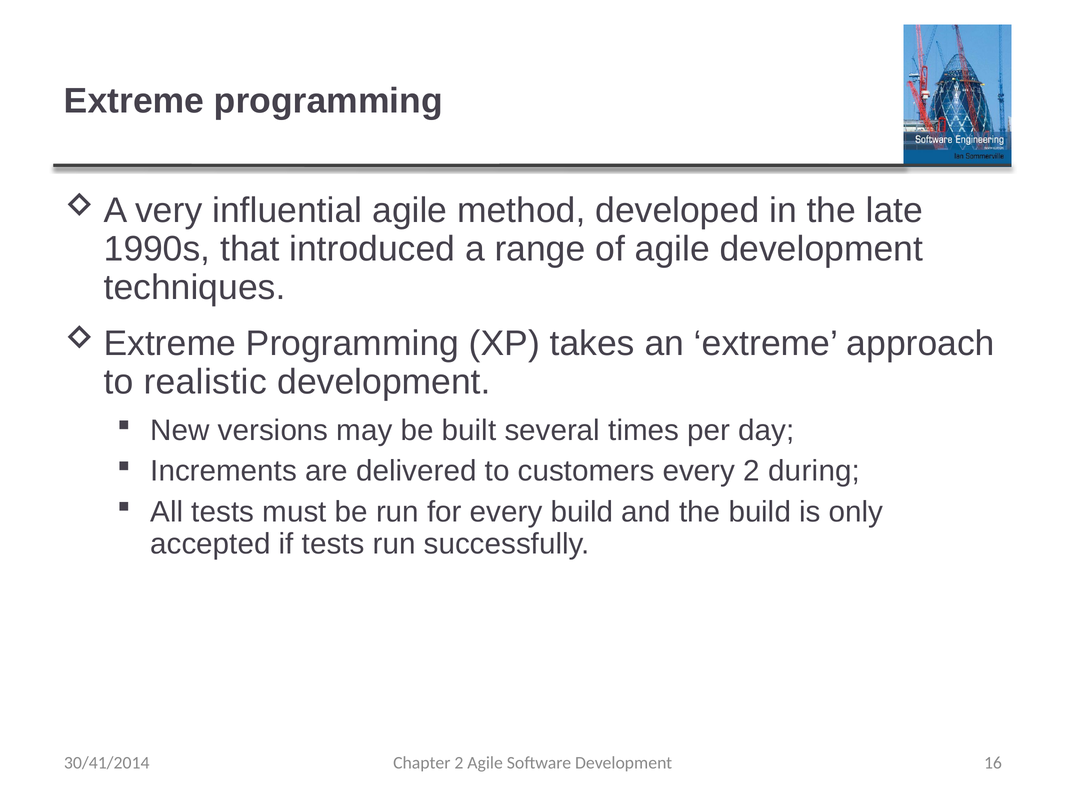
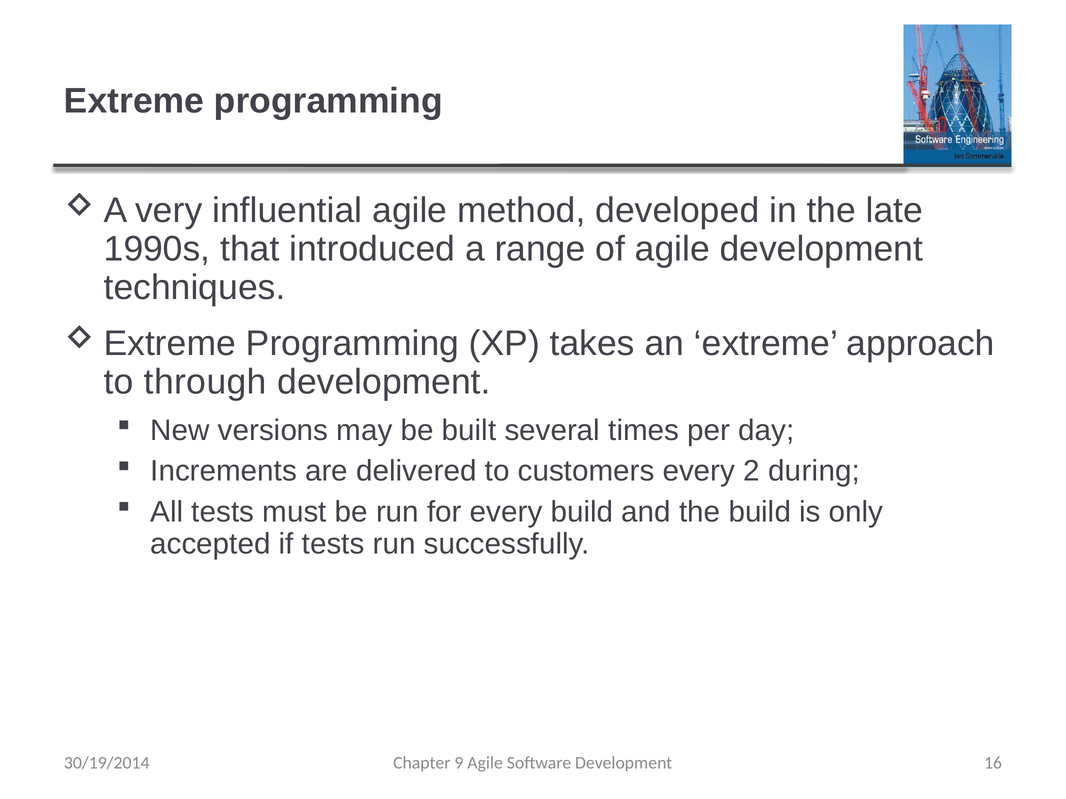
realistic: realistic -> through
30/41/2014: 30/41/2014 -> 30/19/2014
Chapter 2: 2 -> 9
